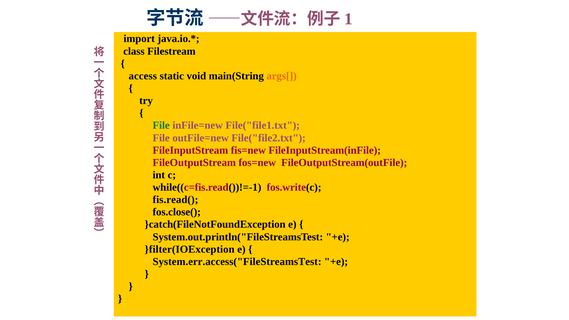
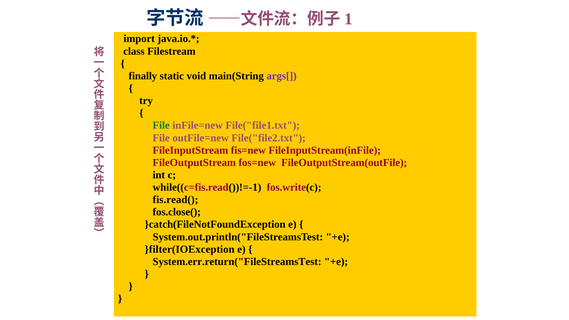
access: access -> finally
args[ colour: orange -> purple
System.err.access("FileStreamsTest: System.err.access("FileStreamsTest -> System.err.return("FileStreamsTest
